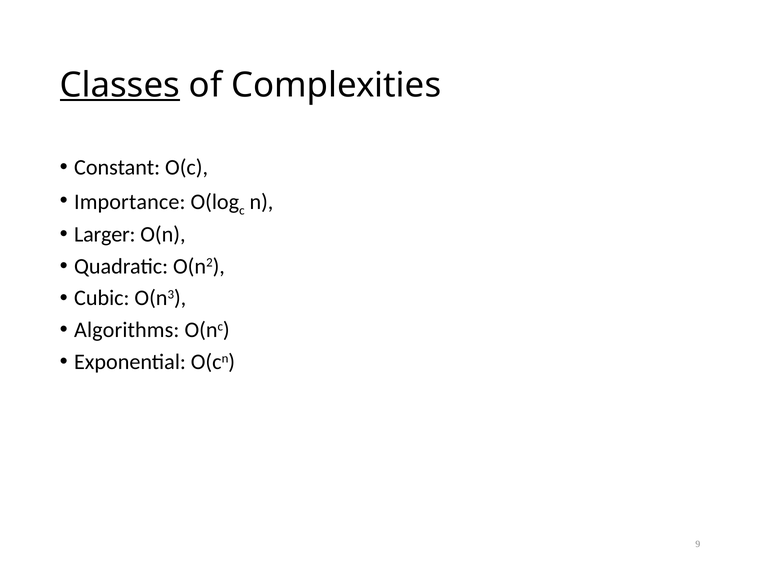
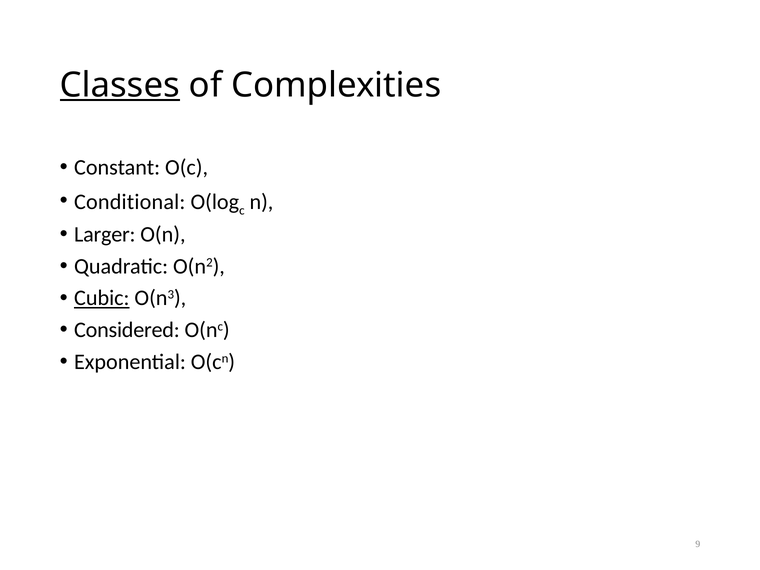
Importance: Importance -> Conditional
Cubic underline: none -> present
Algorithms: Algorithms -> Considered
